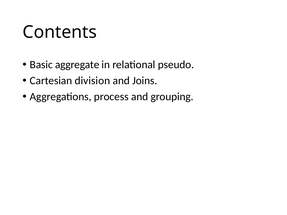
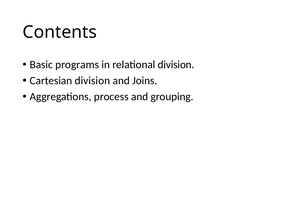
aggregate: aggregate -> programs
relational pseudo: pseudo -> division
